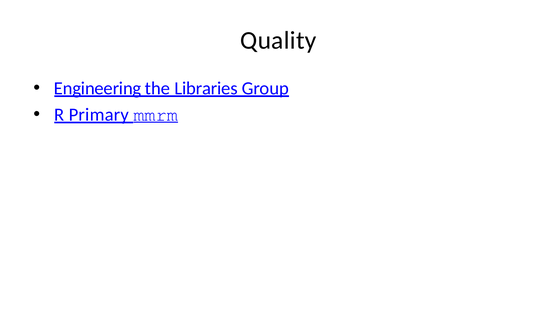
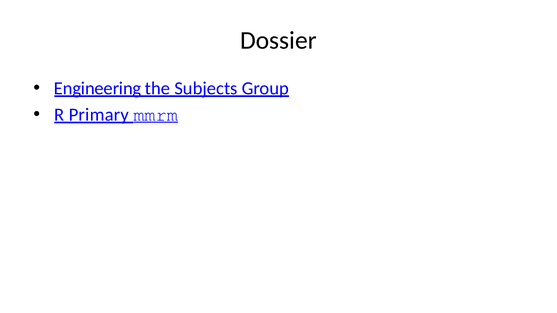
Quality: Quality -> Dossier
Libraries: Libraries -> Subjects
